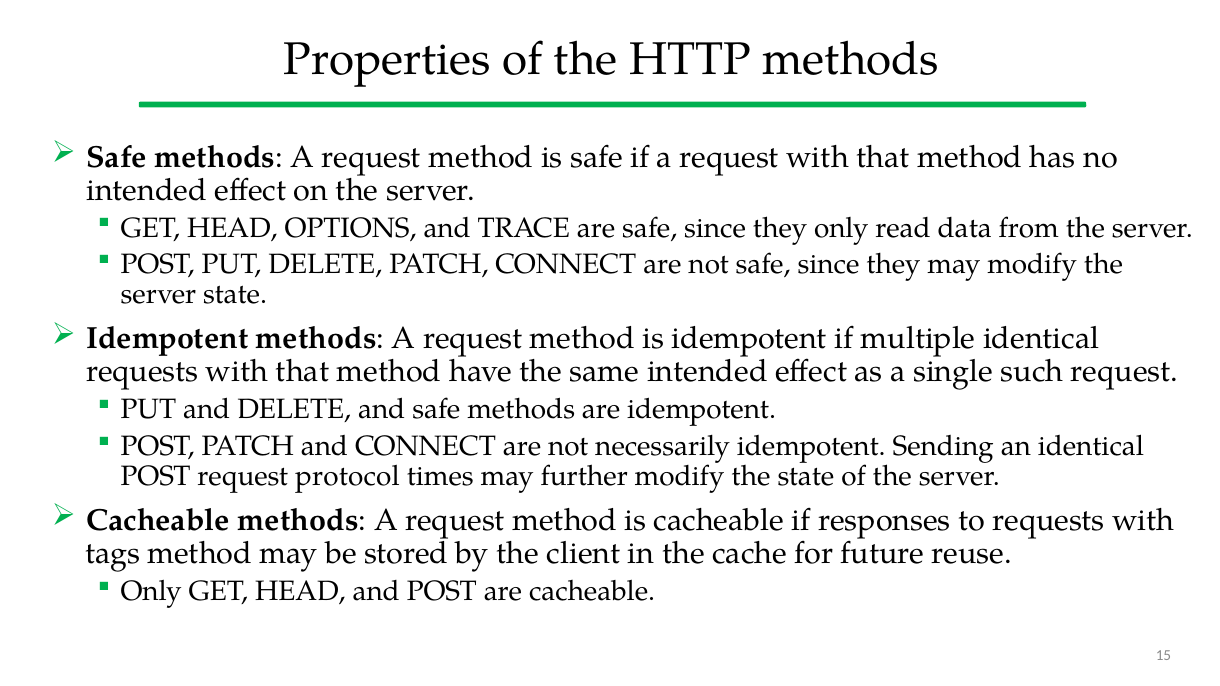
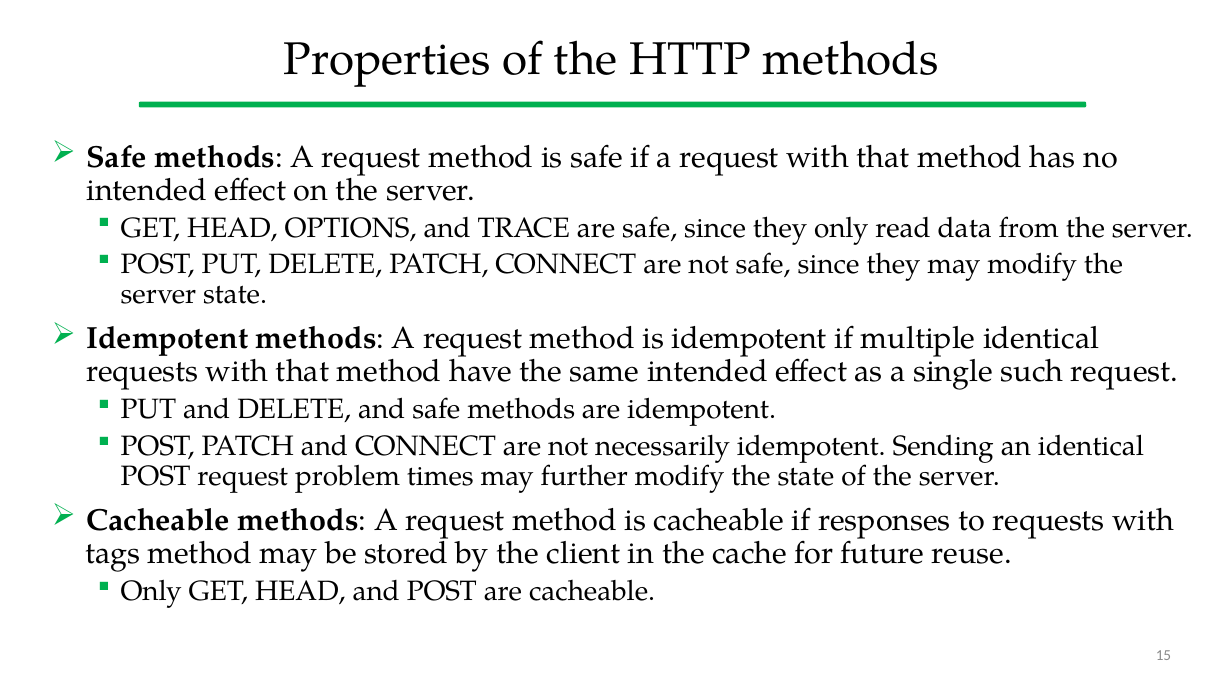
protocol: protocol -> problem
